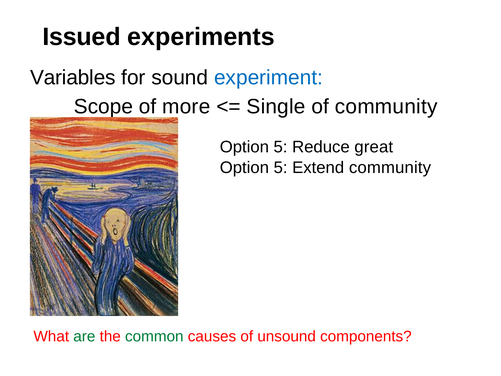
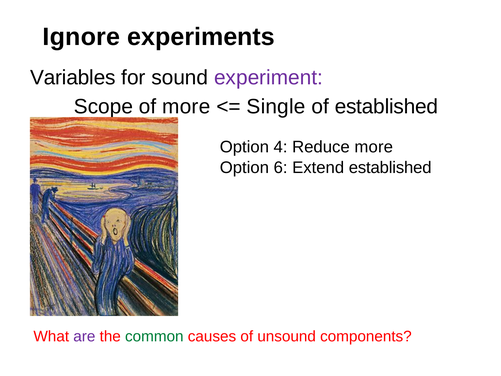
Issued: Issued -> Ignore
experiment colour: blue -> purple
of community: community -> established
5 at (281, 147): 5 -> 4
Reduce great: great -> more
5 at (281, 168): 5 -> 6
Extend community: community -> established
are colour: green -> purple
